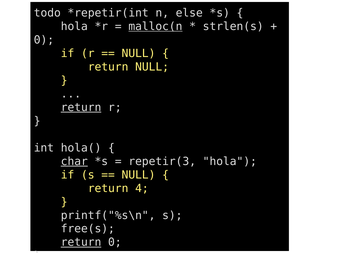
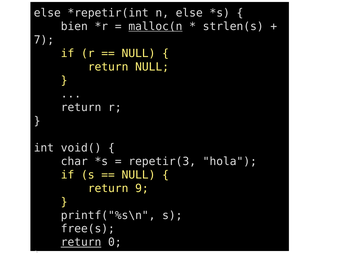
todo at (47, 13): todo -> else
hola at (74, 26): hola -> bien
0 at (44, 40): 0 -> 7
return at (81, 107) underline: present -> none
hola(: hola( -> void(
char underline: present -> none
4: 4 -> 9
